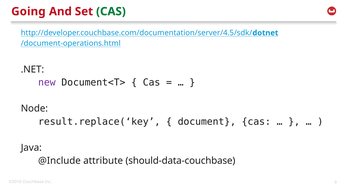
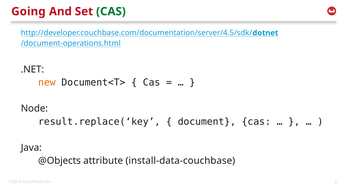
new colour: purple -> orange
@Include: @Include -> @Objects
should-data-couchbase: should-data-couchbase -> install-data-couchbase
